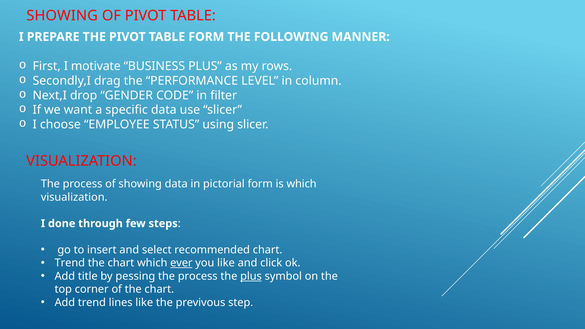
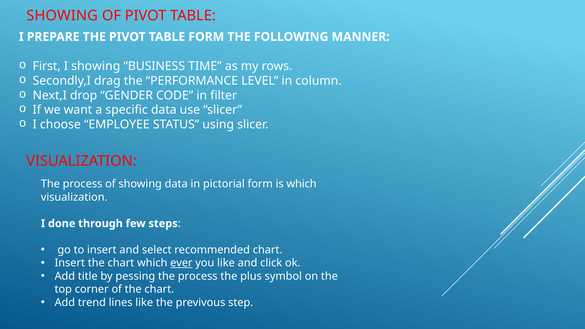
I motivate: motivate -> showing
BUSINESS PLUS: PLUS -> TIME
Trend at (70, 263): Trend -> Insert
plus at (251, 276) underline: present -> none
